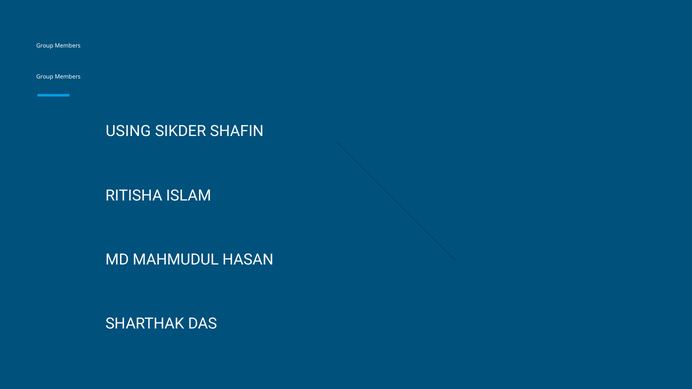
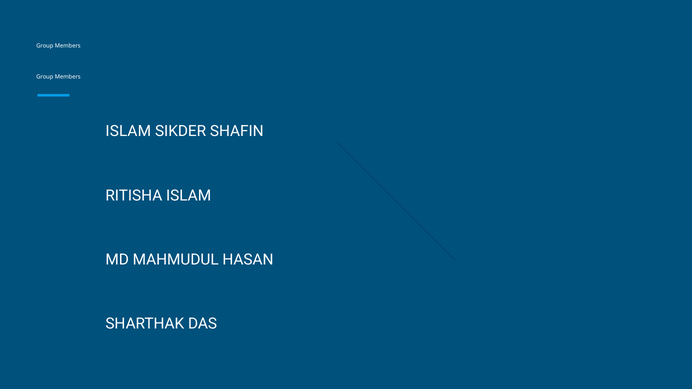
USING at (128, 131): USING -> ISLAM
